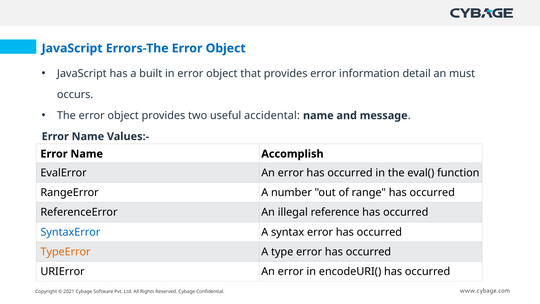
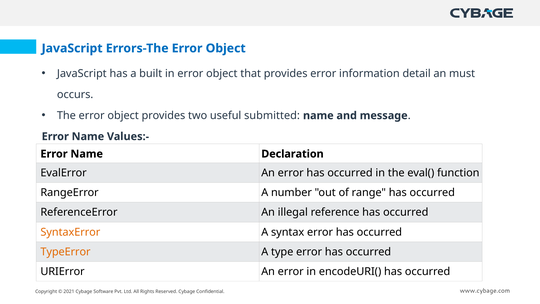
accidental: accidental -> submitted
Accomplish: Accomplish -> Declaration
SyntaxError colour: blue -> orange
